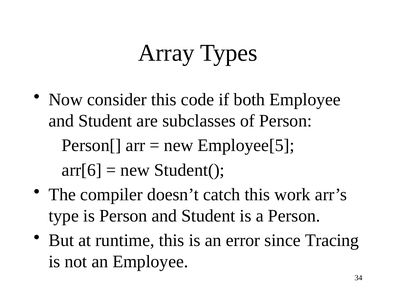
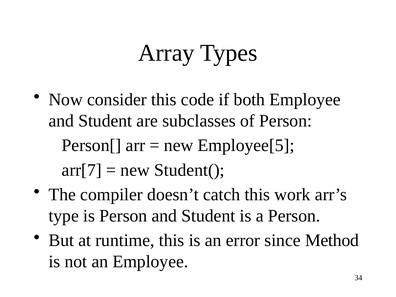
arr[6: arr[6 -> arr[7
Tracing: Tracing -> Method
